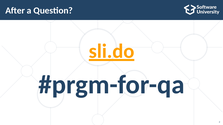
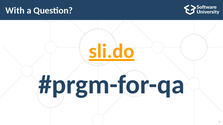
After: After -> With
